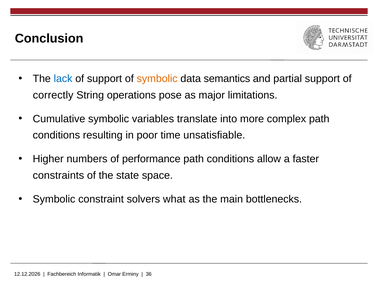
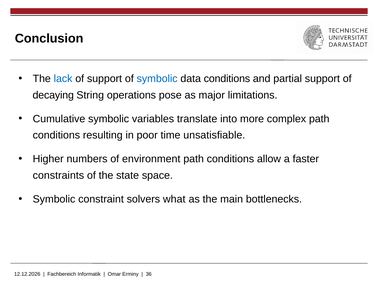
symbolic at (157, 79) colour: orange -> blue
data semantics: semantics -> conditions
correctly: correctly -> decaying
performance: performance -> environment
